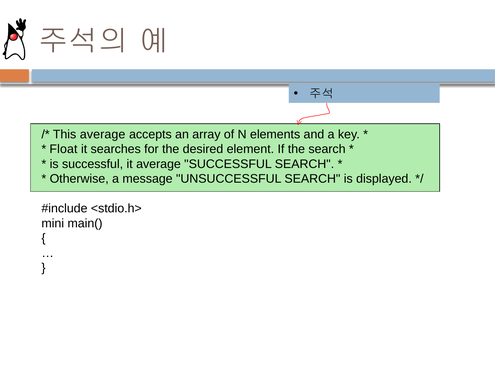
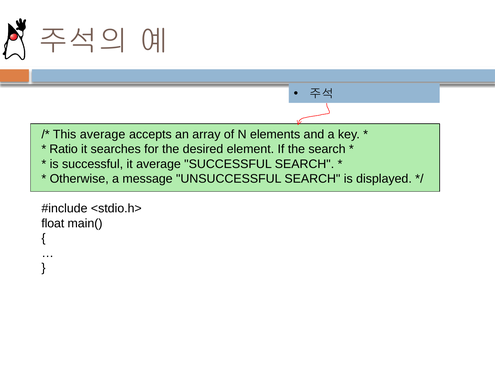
Float: Float -> Ratio
mini: mini -> float
